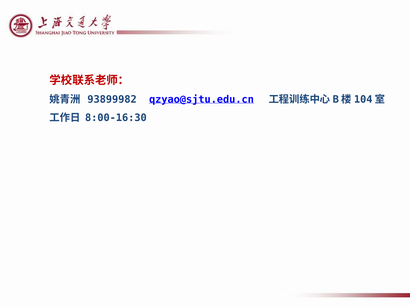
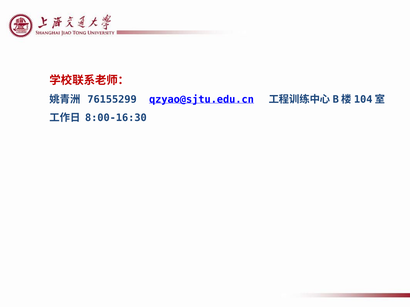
93899982: 93899982 -> 76155299
